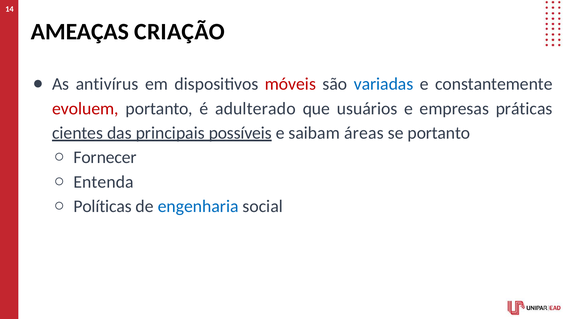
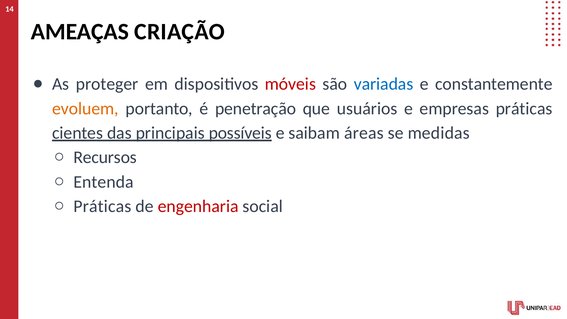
antivírus: antivírus -> proteger
evoluem colour: red -> orange
adulterado: adulterado -> penetração
se portanto: portanto -> medidas
Fornecer: Fornecer -> Recursos
Políticas at (103, 206): Políticas -> Práticas
engenharia colour: blue -> red
